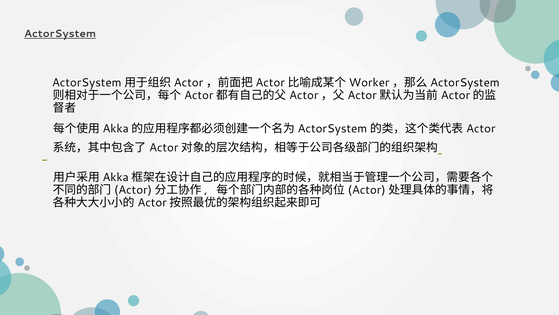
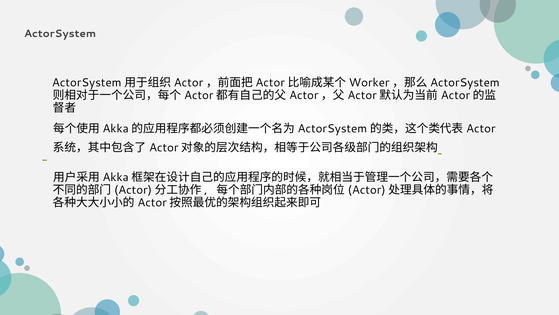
ActorSystem underline: present -> none
